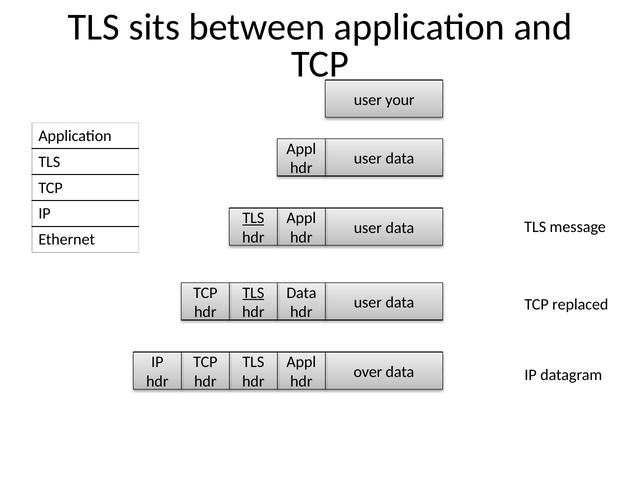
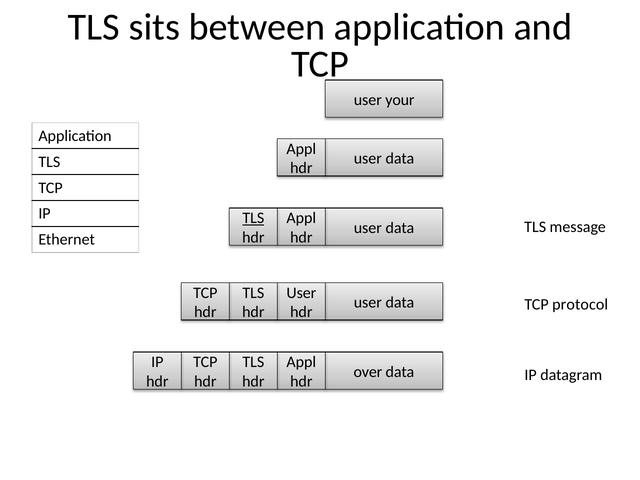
TLS at (253, 293) underline: present -> none
Data at (301, 293): Data -> User
replaced: replaced -> protocol
